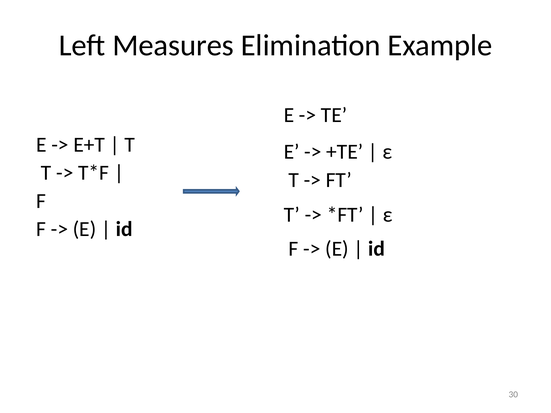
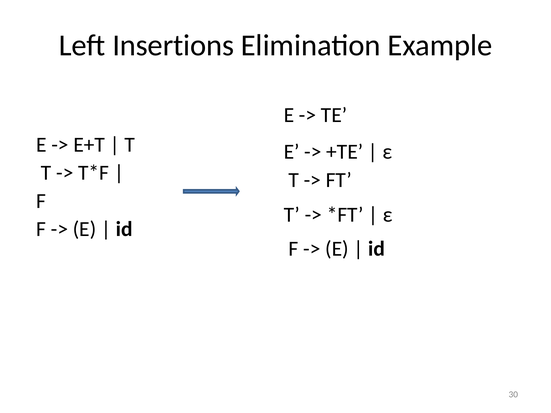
Measures: Measures -> Insertions
